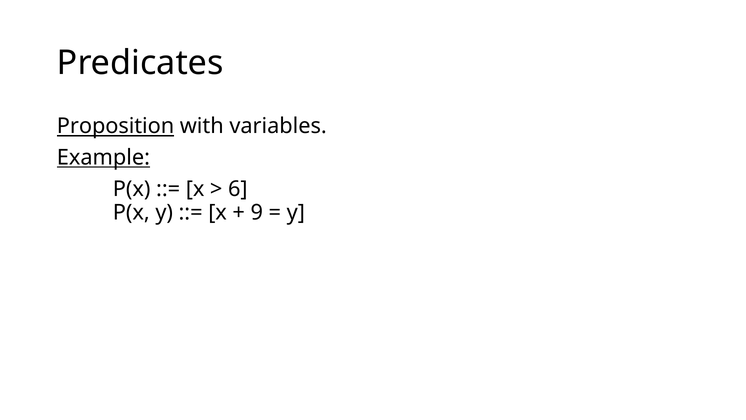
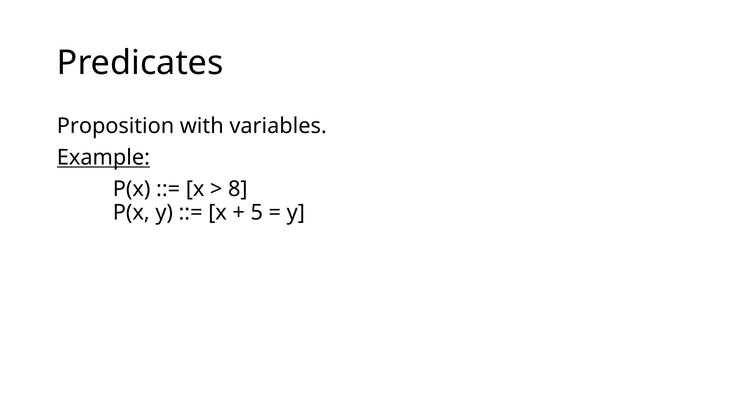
Proposition underline: present -> none
6: 6 -> 8
9: 9 -> 5
